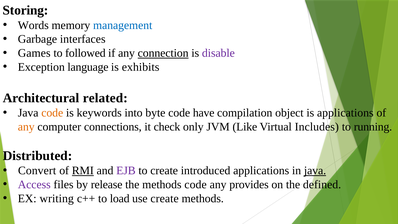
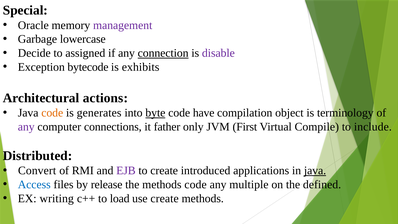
Storing: Storing -> Special
Words: Words -> Oracle
management colour: blue -> purple
interfaces: interfaces -> lowercase
Games: Games -> Decide
followed: followed -> assigned
language: language -> bytecode
related: related -> actions
keywords: keywords -> generates
byte underline: none -> present
is applications: applications -> terminology
any at (26, 127) colour: orange -> purple
check: check -> father
Like: Like -> First
Includes: Includes -> Compile
running: running -> include
RMI underline: present -> none
Access colour: purple -> blue
provides: provides -> multiple
